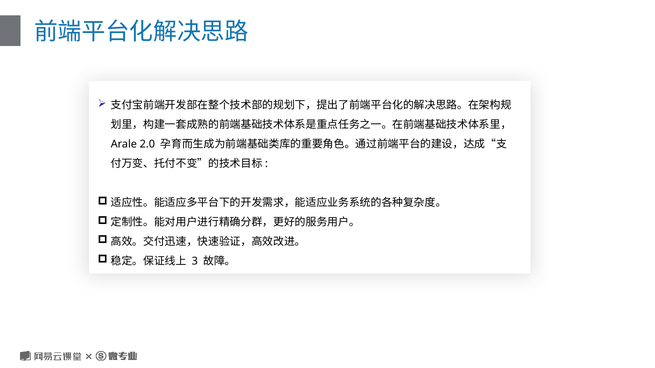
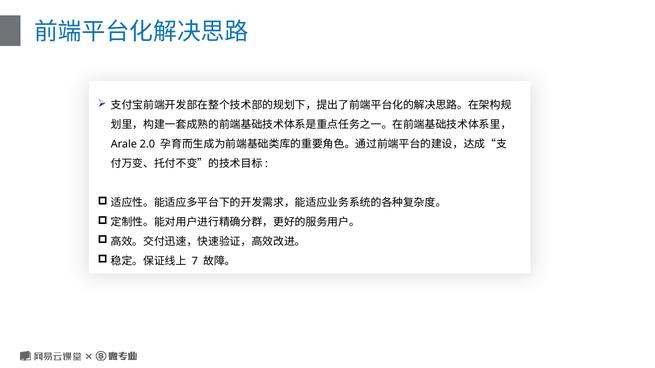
3: 3 -> 7
